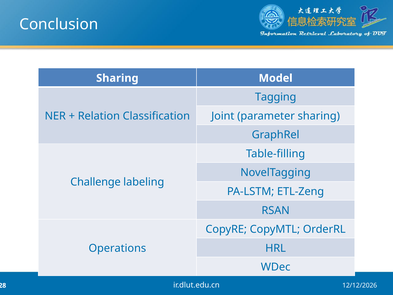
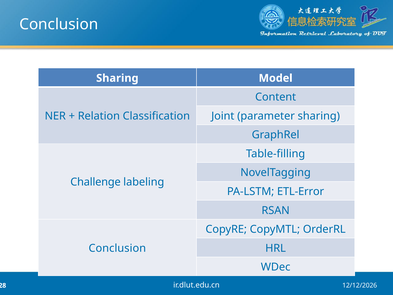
Tagging: Tagging -> Content
ETL-Zeng: ETL-Zeng -> ETL-Error
Operations at (117, 248): Operations -> Conclusion
